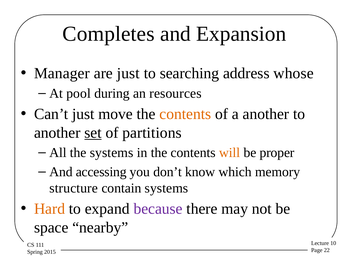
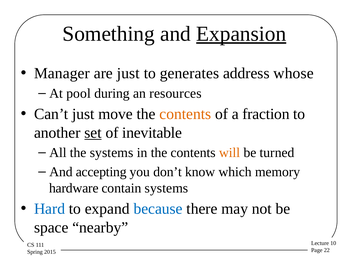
Completes: Completes -> Something
Expansion underline: none -> present
searching: searching -> generates
a another: another -> fraction
partitions: partitions -> inevitable
proper: proper -> turned
accessing: accessing -> accepting
structure: structure -> hardware
Hard colour: orange -> blue
because colour: purple -> blue
